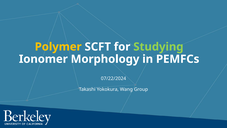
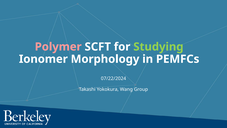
Polymer colour: yellow -> pink
